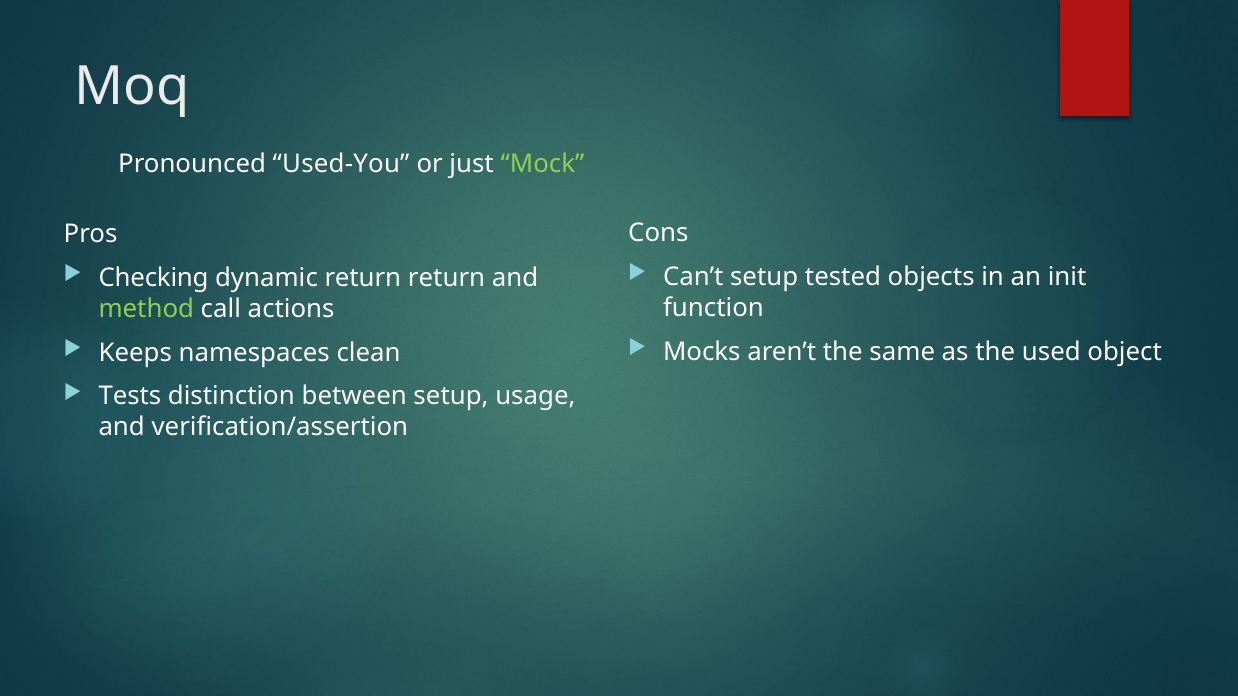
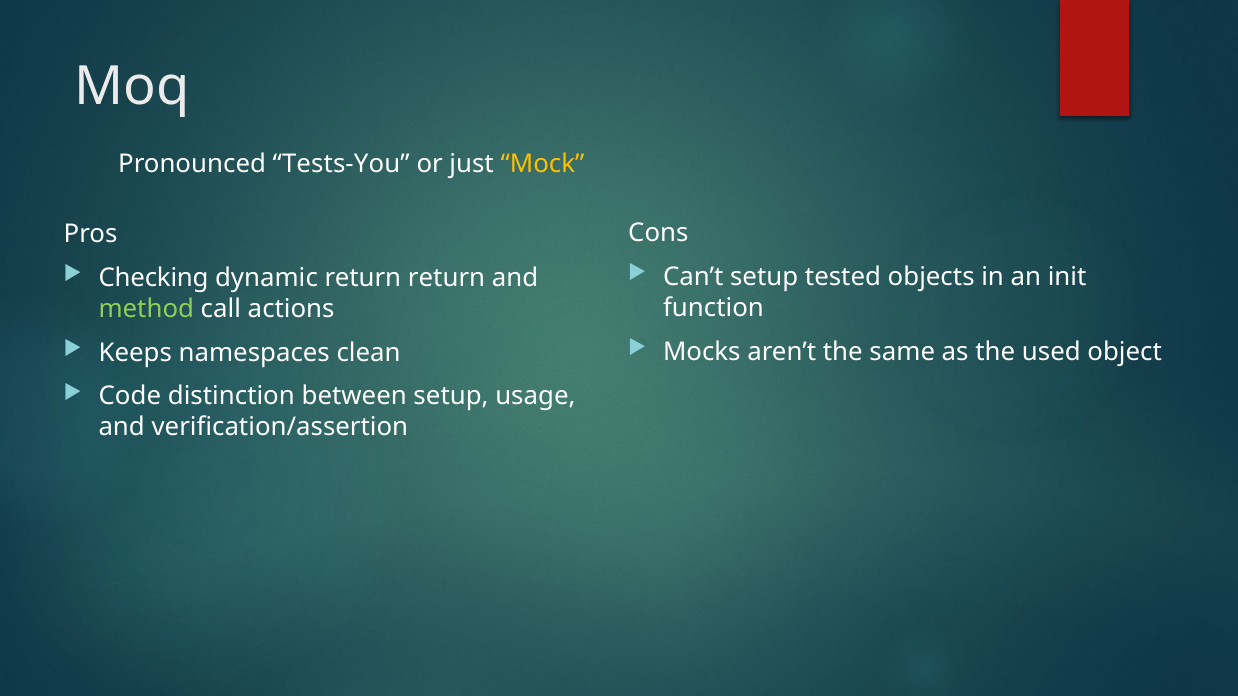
Used-You: Used-You -> Tests-You
Mock colour: light green -> yellow
Tests: Tests -> Code
